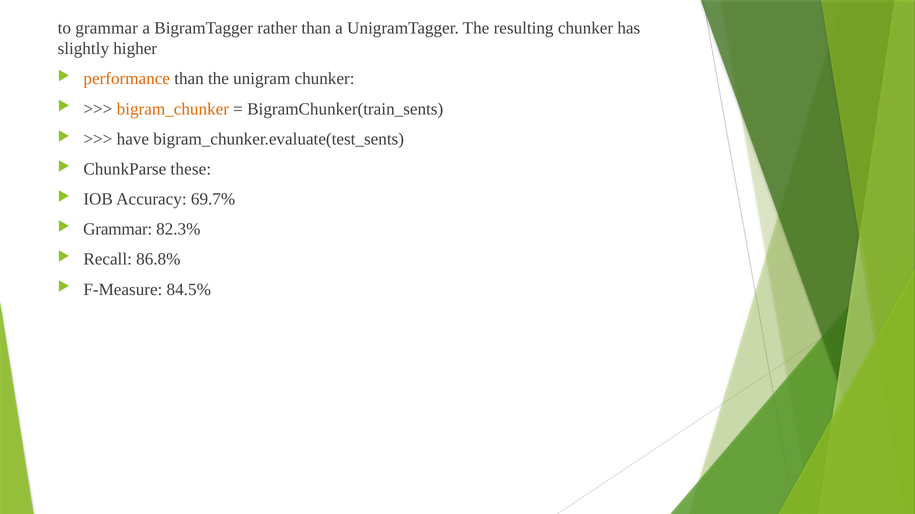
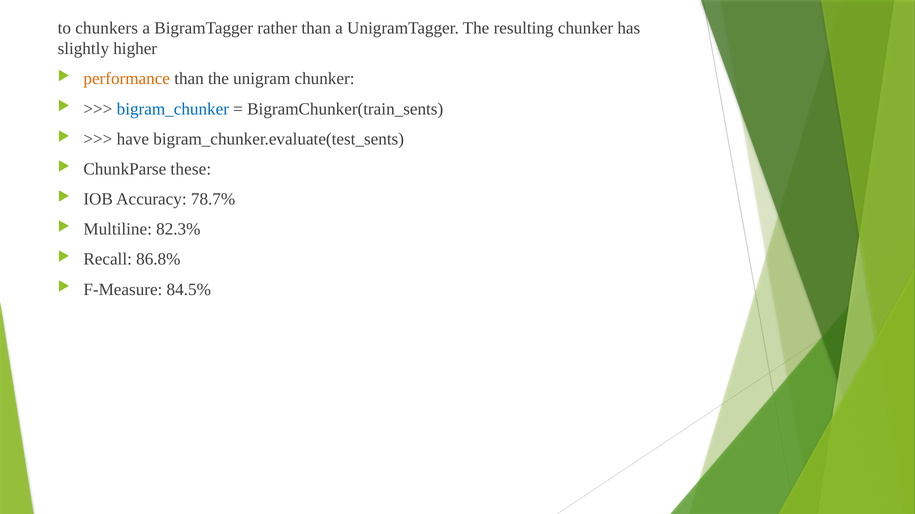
to grammar: grammar -> chunkers
bigram_chunker colour: orange -> blue
69.7%: 69.7% -> 78.7%
Grammar at (118, 230): Grammar -> Multiline
